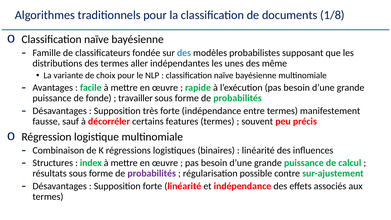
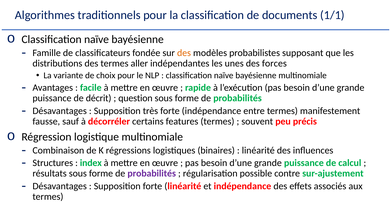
1/8: 1/8 -> 1/1
des at (184, 53) colour: blue -> orange
même: même -> forces
fonde: fonde -> décrit
travailler: travailler -> question
